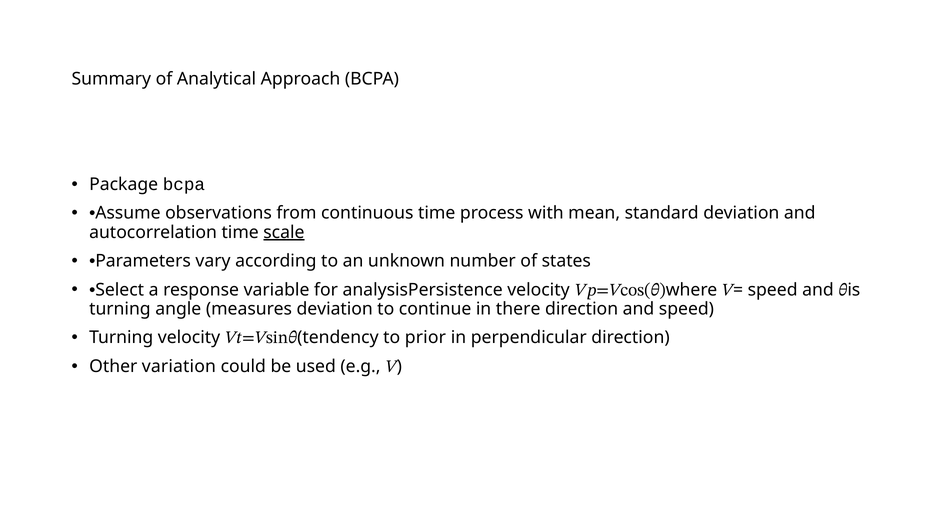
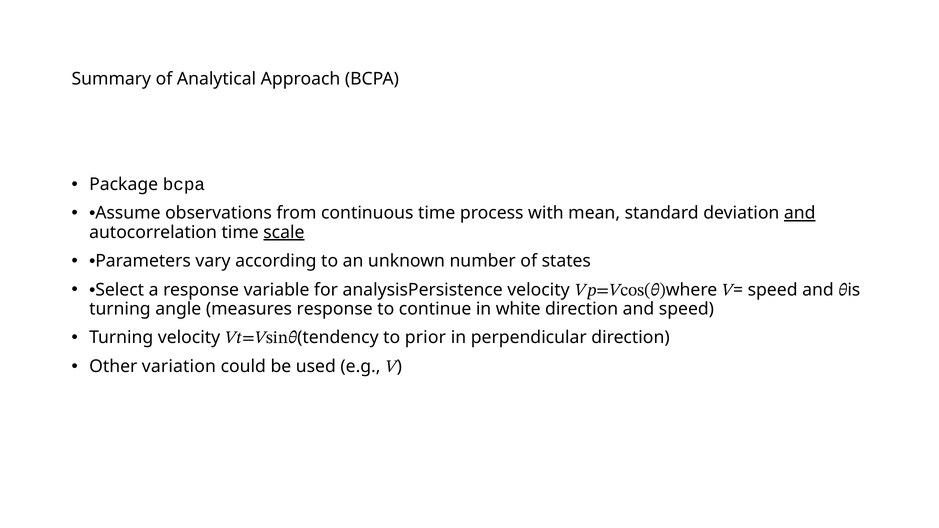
and at (800, 213) underline: none -> present
measures deviation: deviation -> response
there: there -> white
